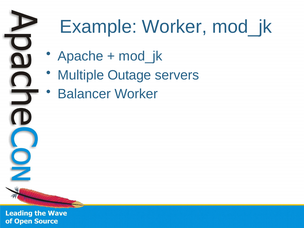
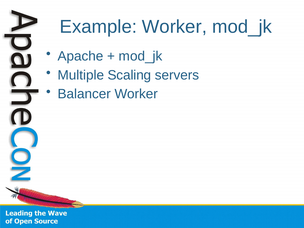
Outage: Outage -> Scaling
